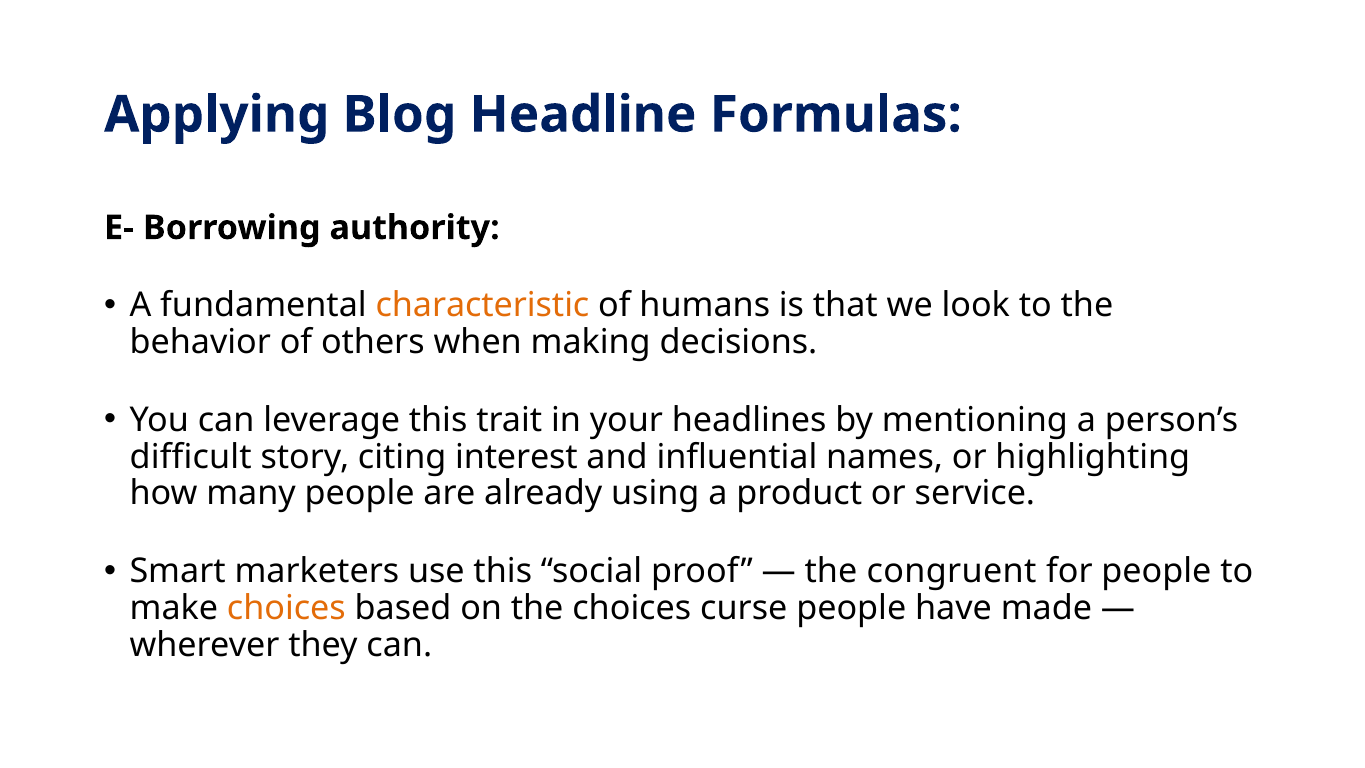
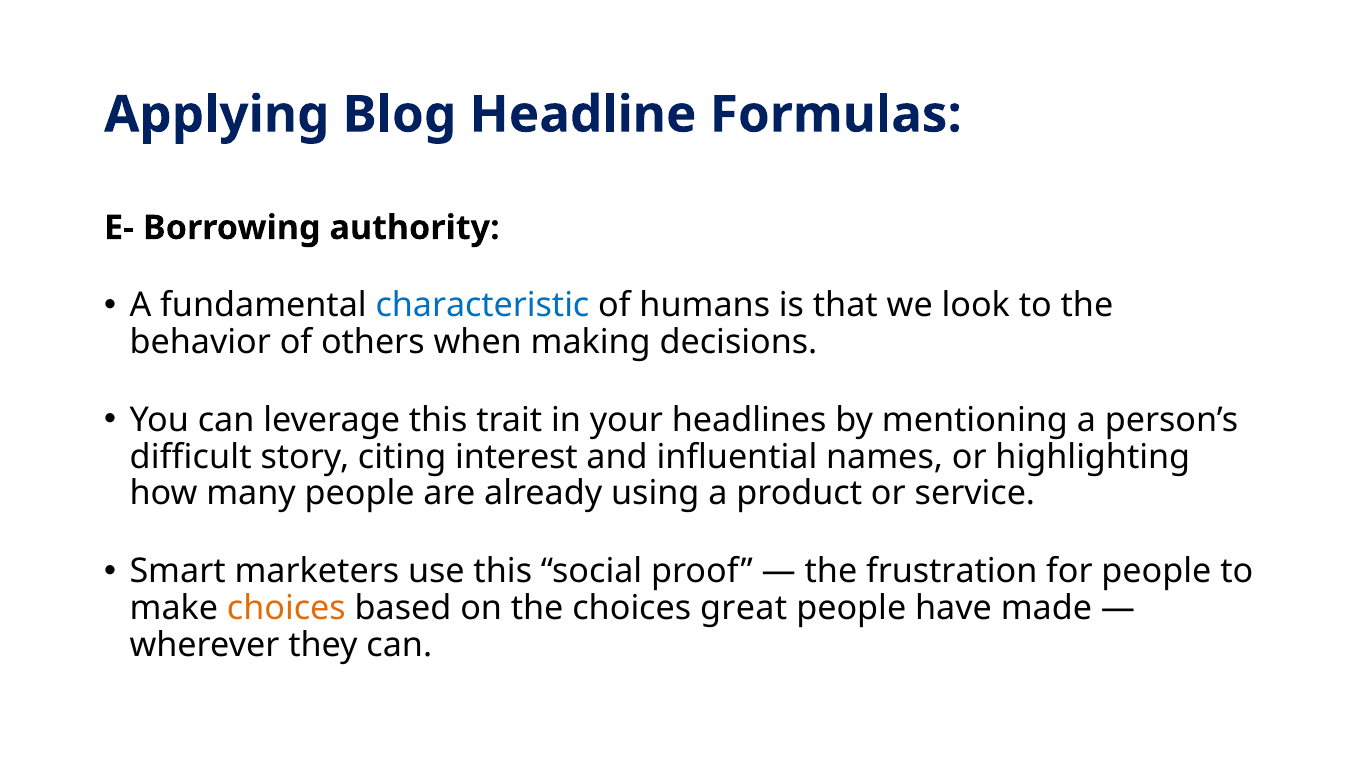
characteristic colour: orange -> blue
congruent: congruent -> frustration
curse: curse -> great
